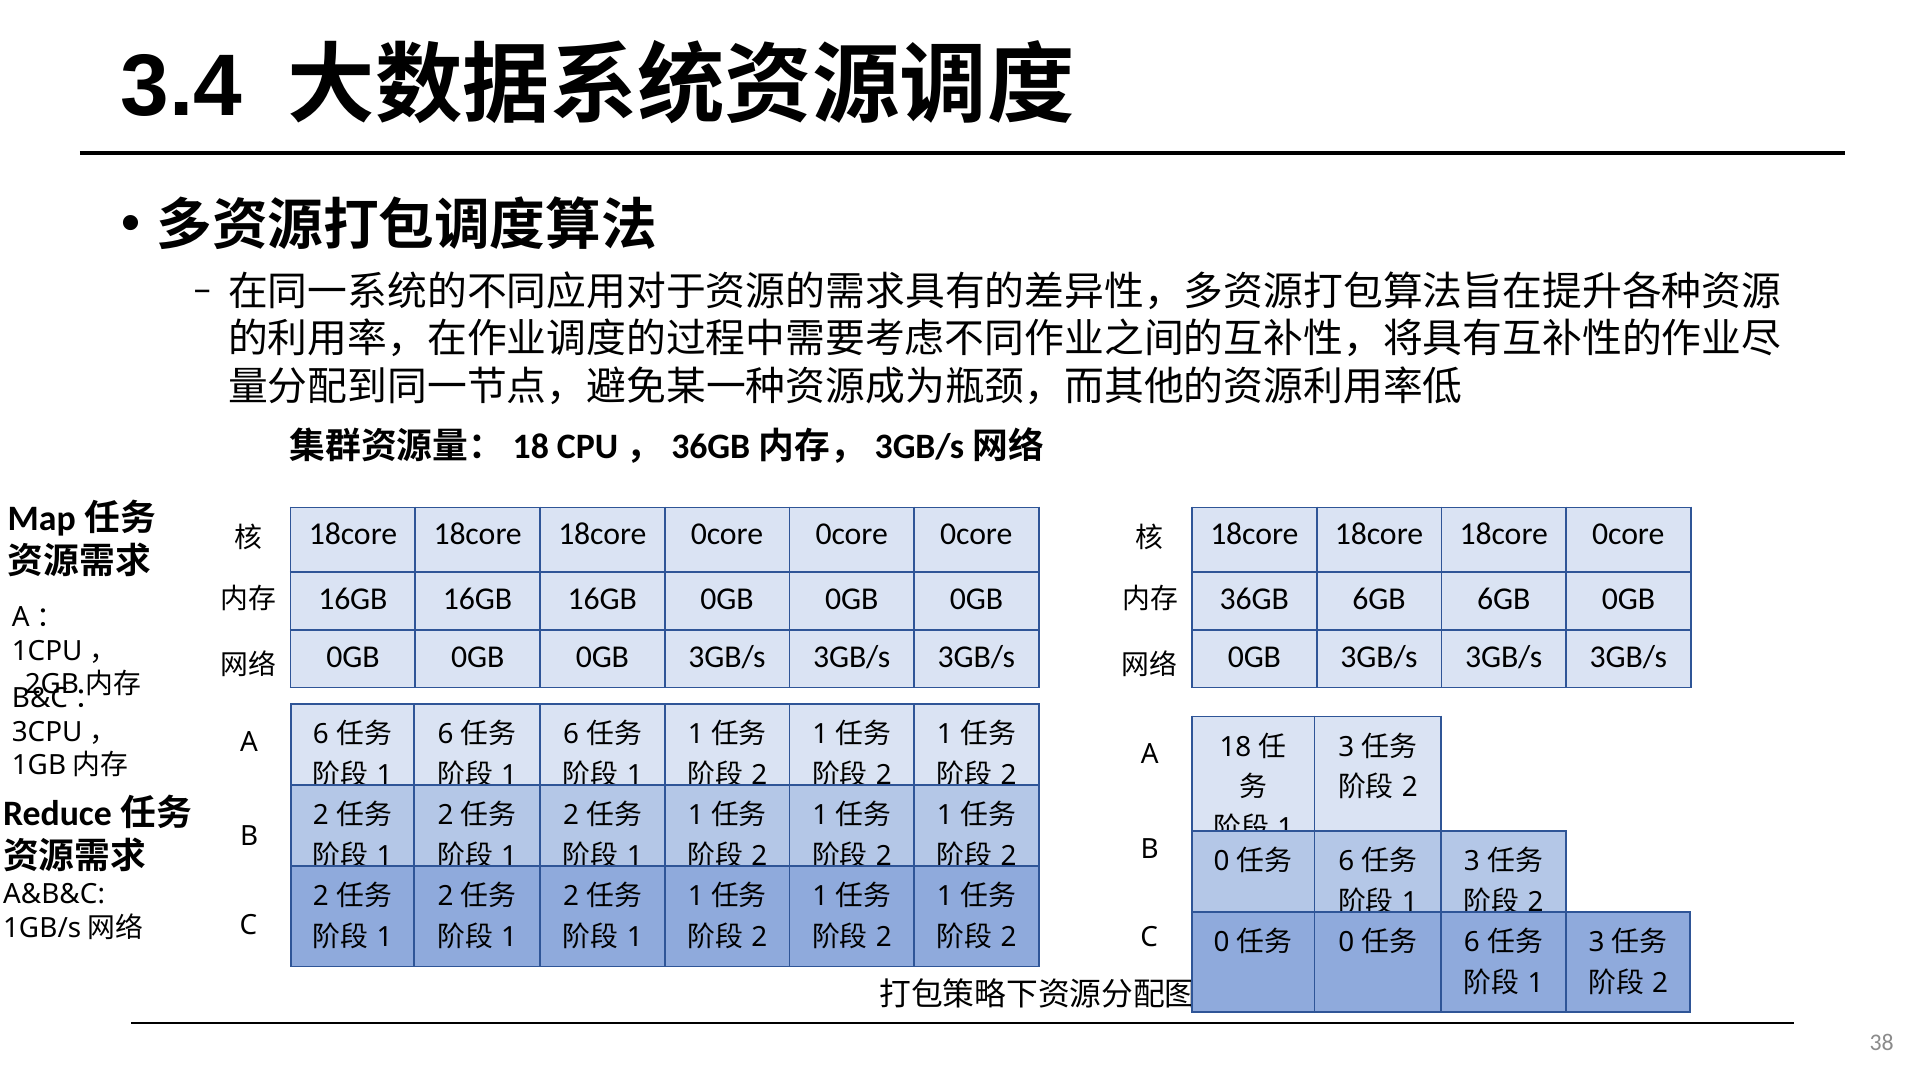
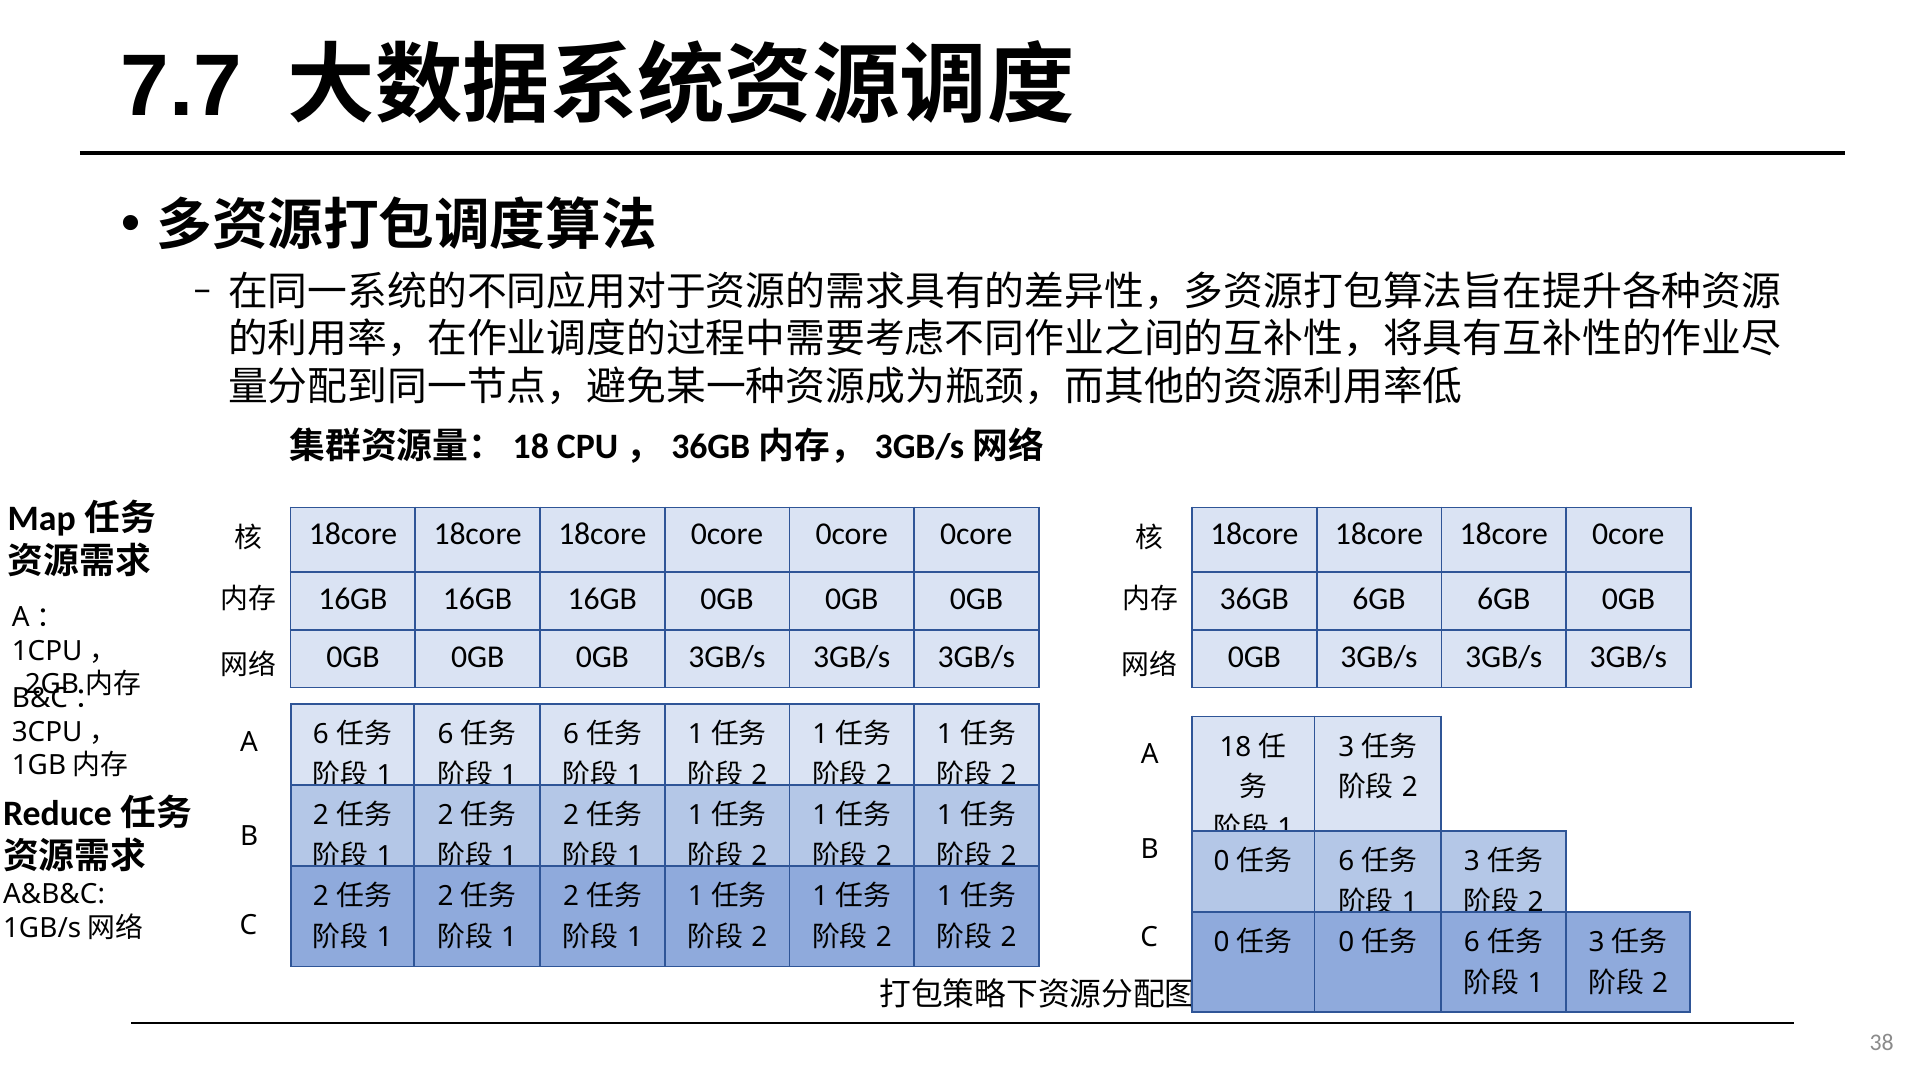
3.4: 3.4 -> 7.7
